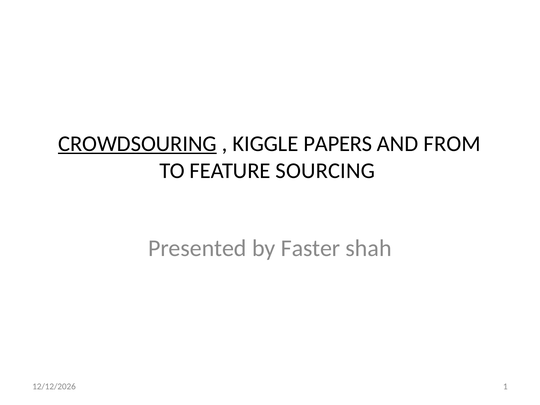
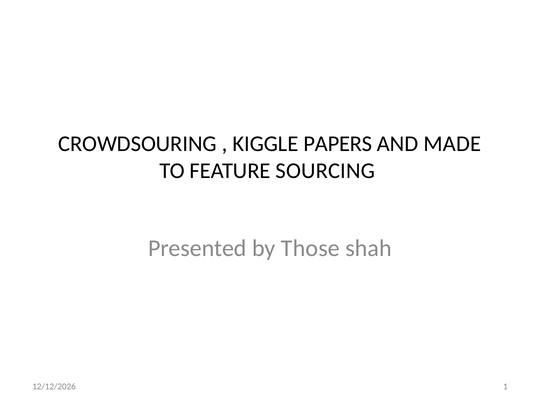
CROWDSOURING underline: present -> none
FROM: FROM -> MADE
Faster: Faster -> Those
